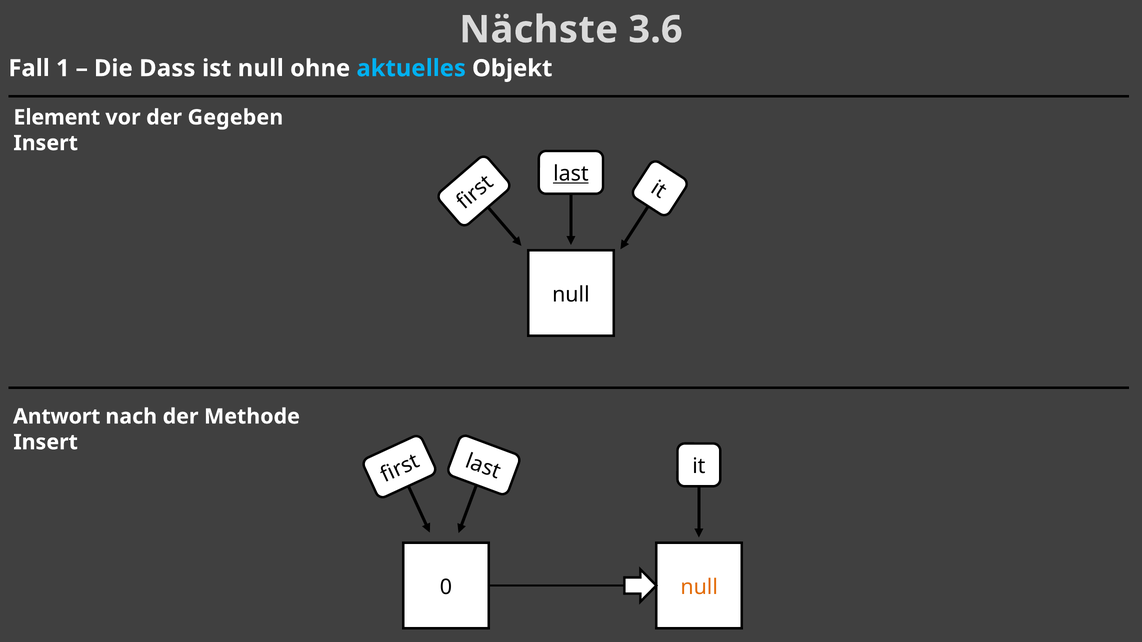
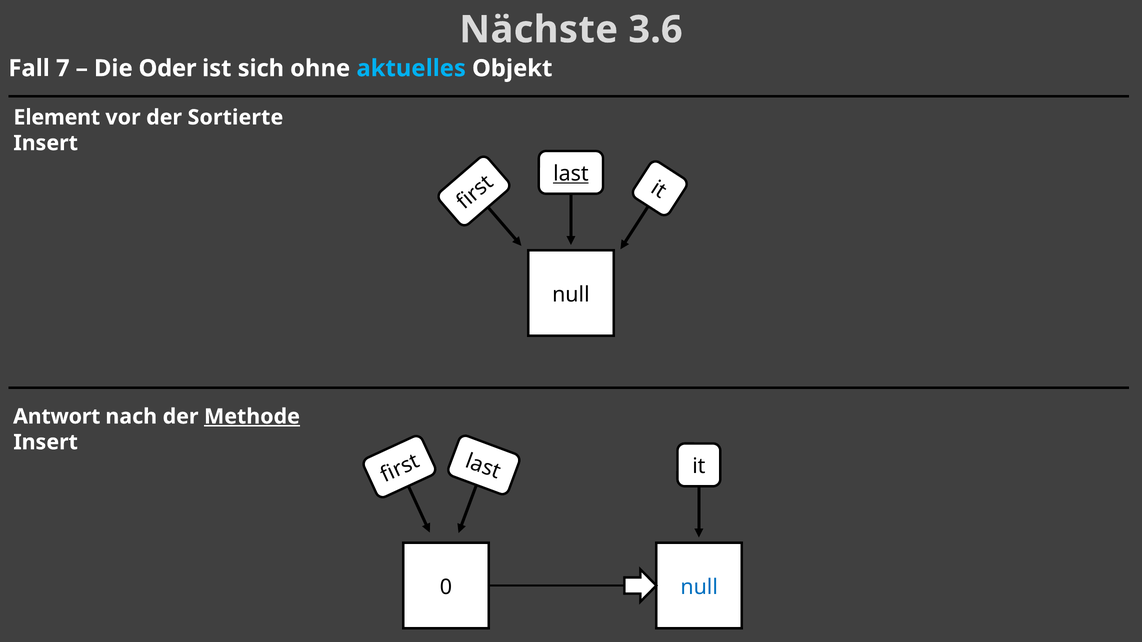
1: 1 -> 7
Dass: Dass -> Oder
ist null: null -> sich
Gegeben: Gegeben -> Sortierte
Methode underline: none -> present
null at (699, 587) colour: orange -> blue
